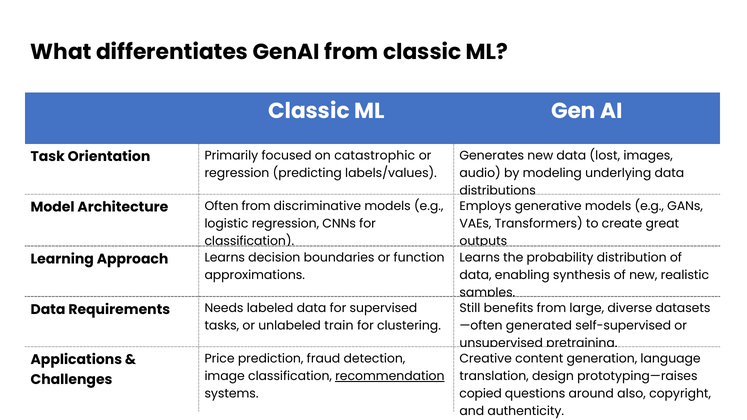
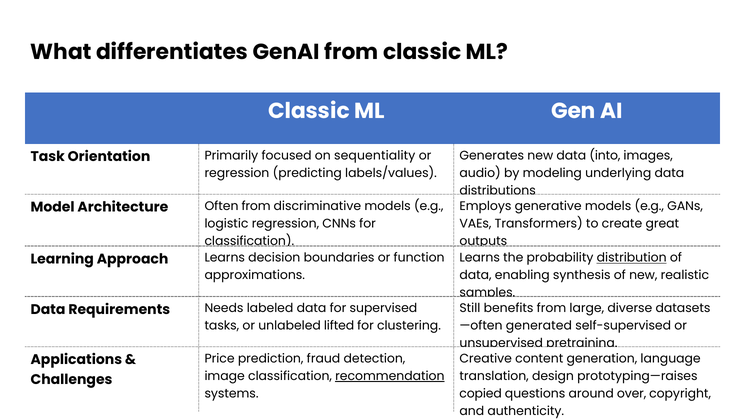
lost: lost -> into
catastrophic: catastrophic -> sequentiality
distribution underline: none -> present
train: train -> lifted
also: also -> over
